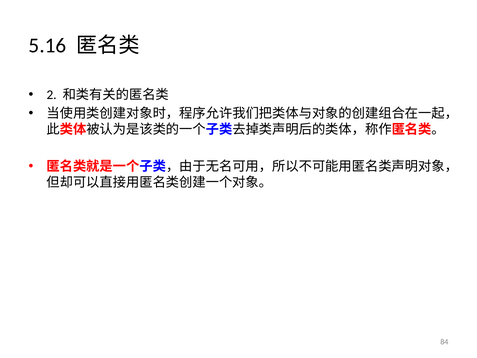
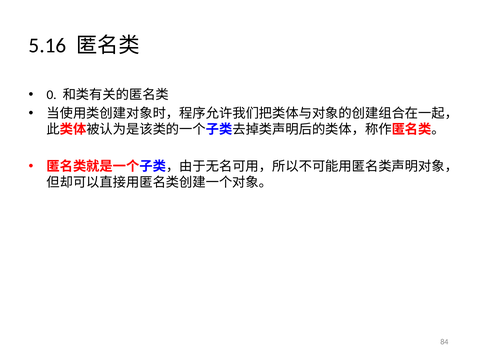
2: 2 -> 0
